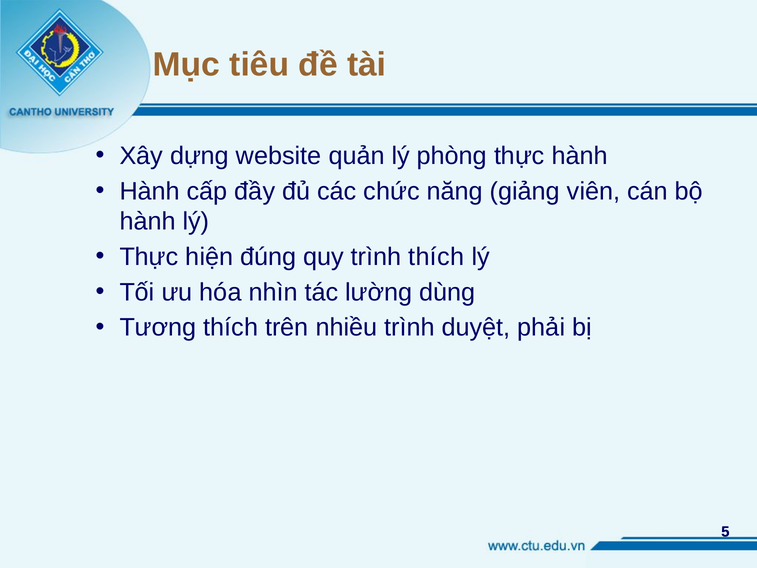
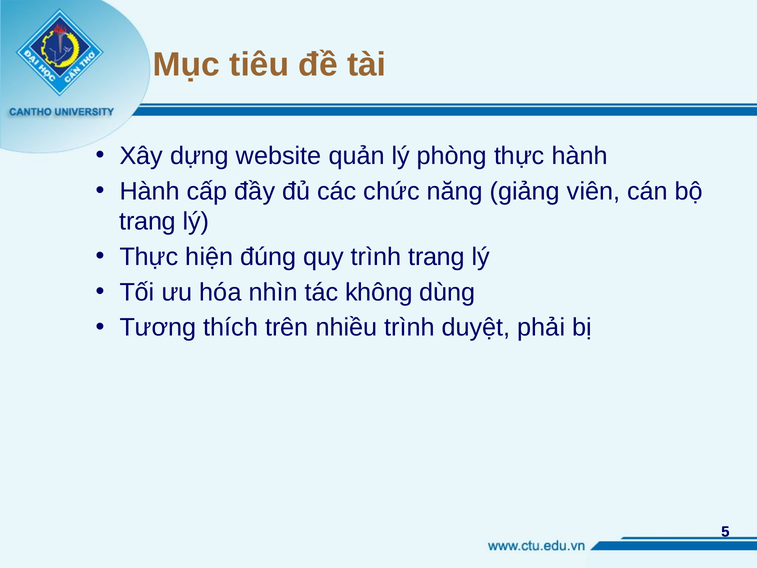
hành at (148, 222): hành -> trang
trình thích: thích -> trang
lường: lường -> không
